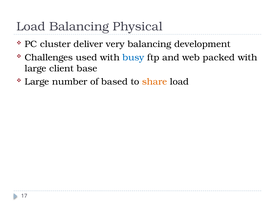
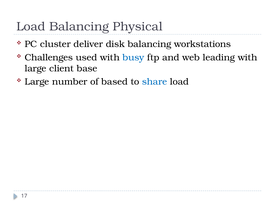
very: very -> disk
development: development -> workstations
packed: packed -> leading
share colour: orange -> blue
